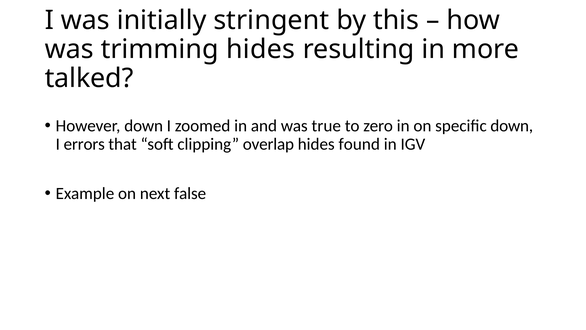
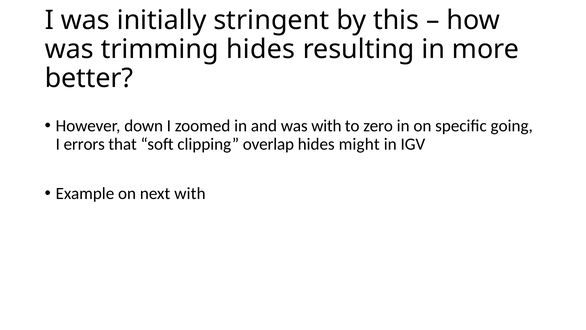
talked: talked -> better
was true: true -> with
specific down: down -> going
found: found -> might
next false: false -> with
